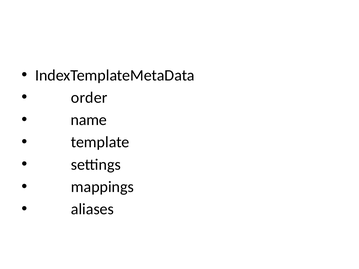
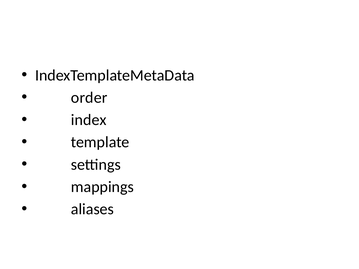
name: name -> index
